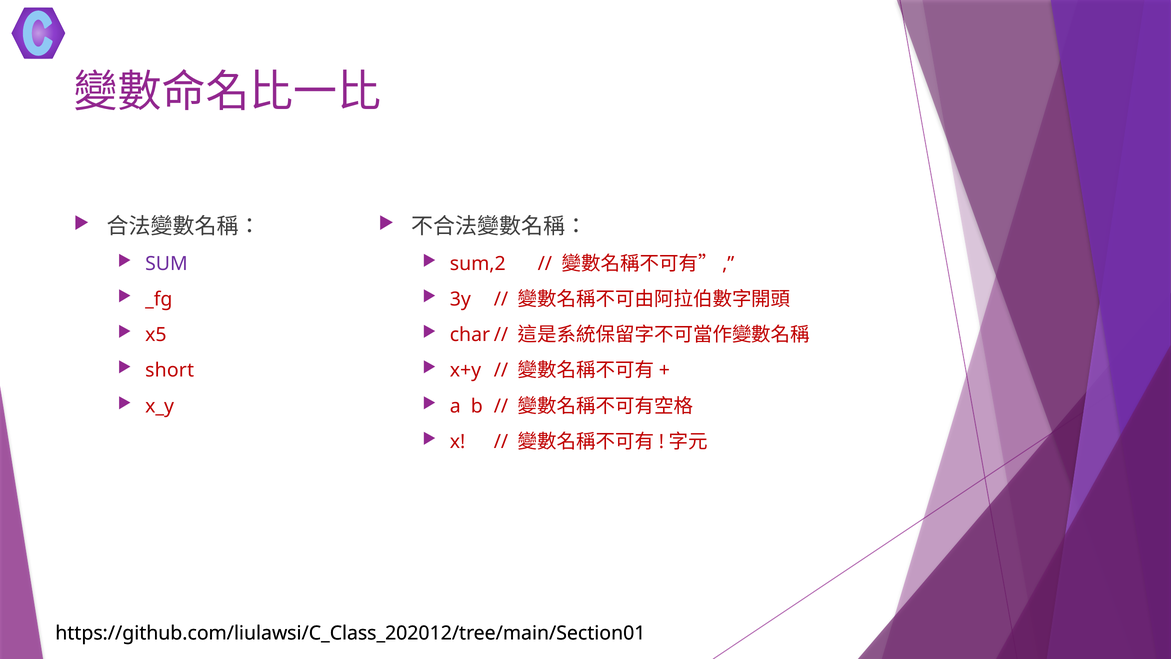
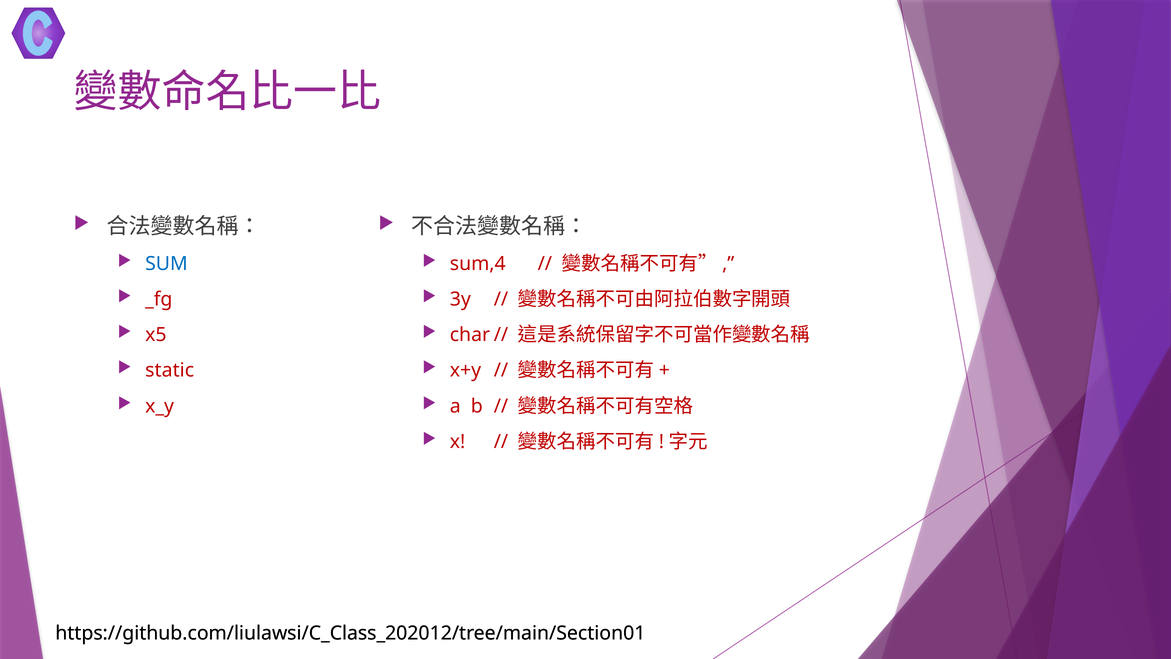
SUM colour: purple -> blue
sum,2: sum,2 -> sum,4
short: short -> static
